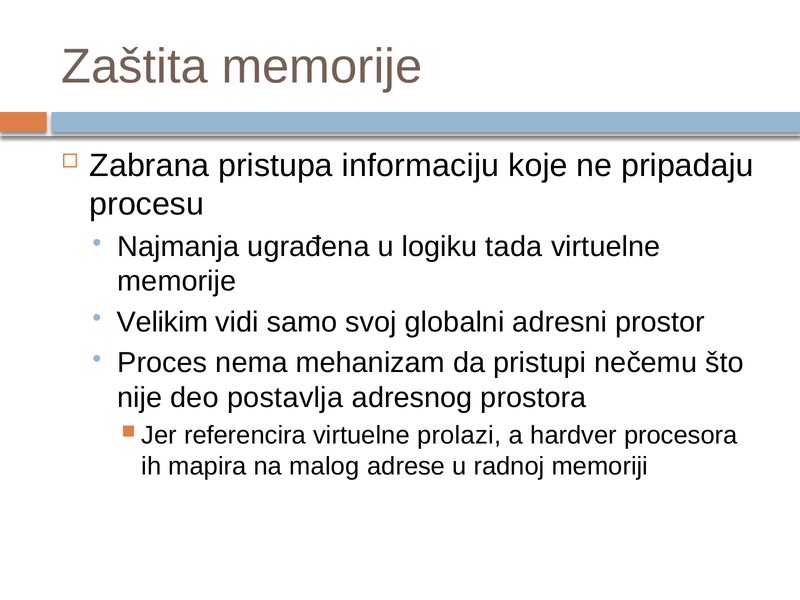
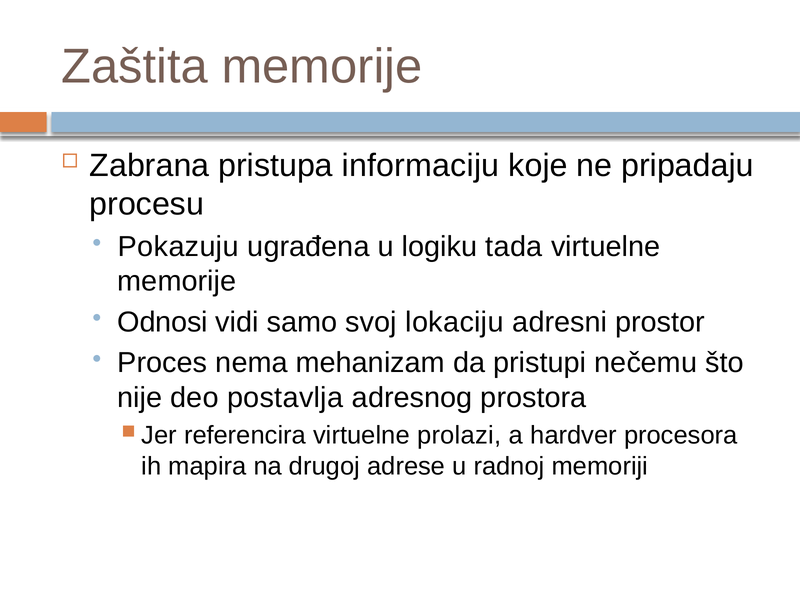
Najmanja: Najmanja -> Pokazuju
Velikim: Velikim -> Odnosi
globalni: globalni -> lokaciju
malog: malog -> drugoj
